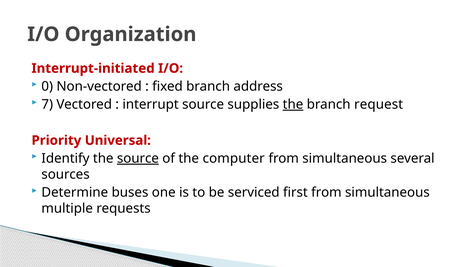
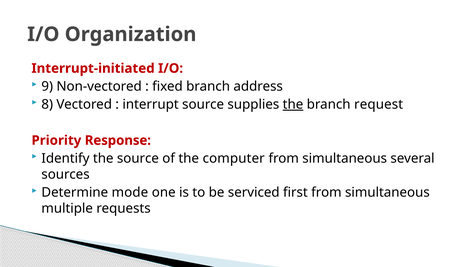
0: 0 -> 9
7: 7 -> 8
Universal: Universal -> Response
source at (138, 158) underline: present -> none
buses: buses -> mode
